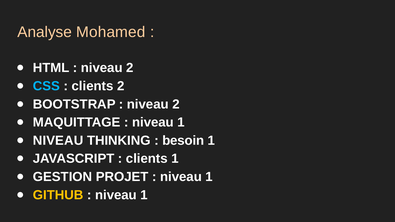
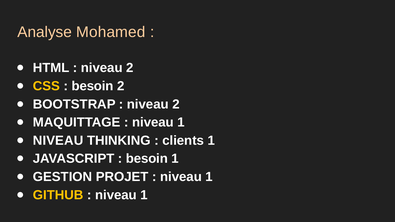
CSS colour: light blue -> yellow
clients at (92, 86): clients -> besoin
besoin: besoin -> clients
clients at (147, 159): clients -> besoin
